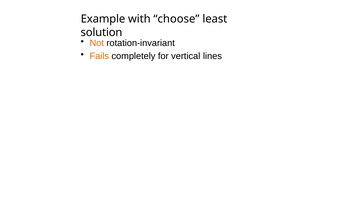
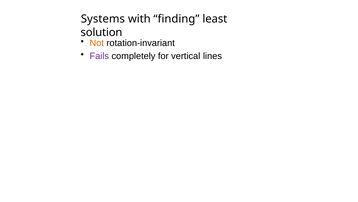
Example: Example -> Systems
choose: choose -> finding
Fails colour: orange -> purple
